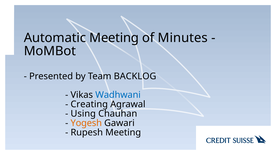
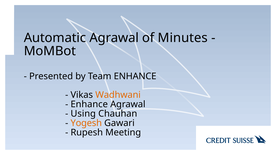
Automatic Meeting: Meeting -> Agrawal
Team BACKLOG: BACKLOG -> ENHANCE
Wadhwani colour: blue -> orange
Creating at (89, 104): Creating -> Enhance
